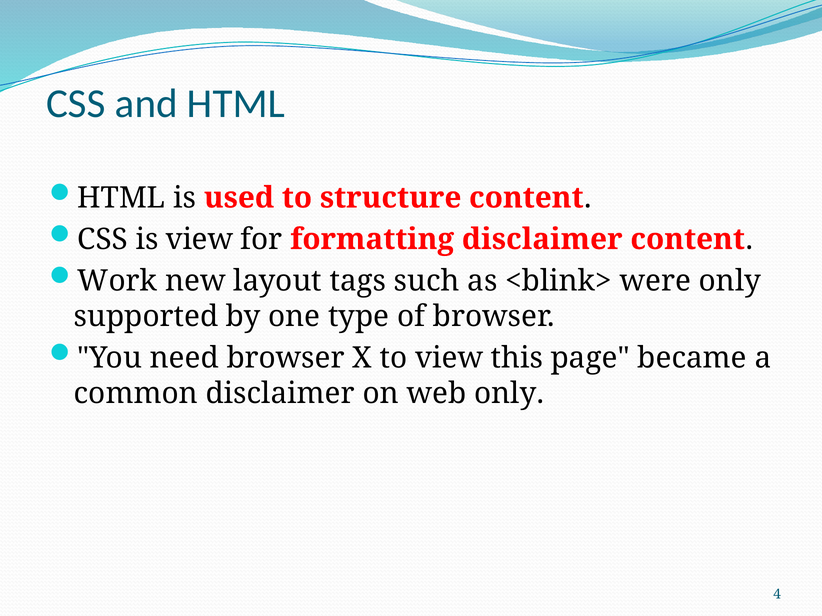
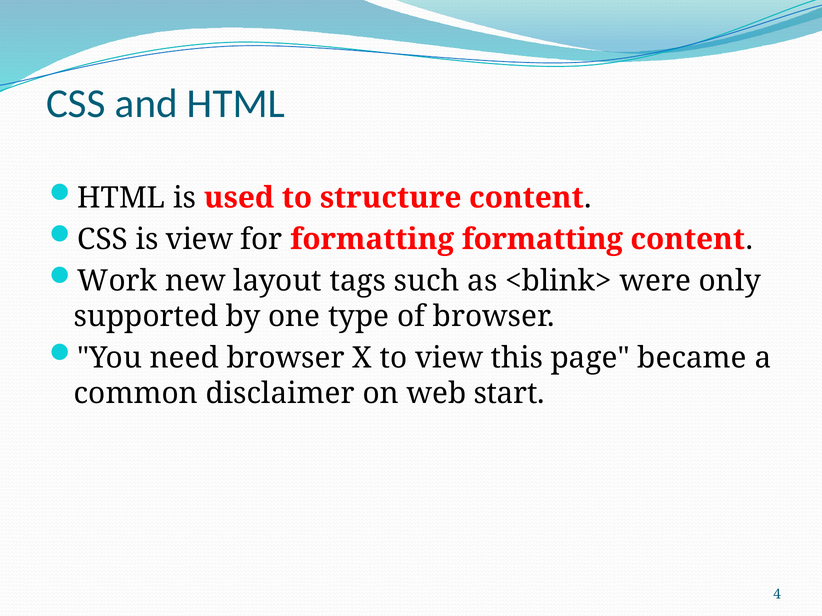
formatting disclaimer: disclaimer -> formatting
web only: only -> start
